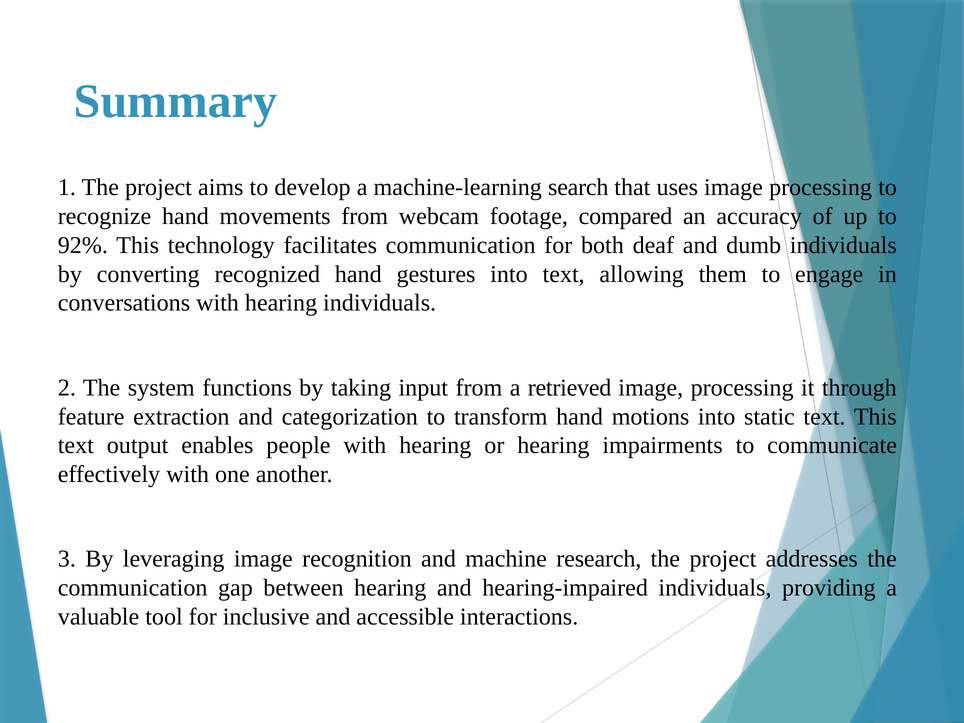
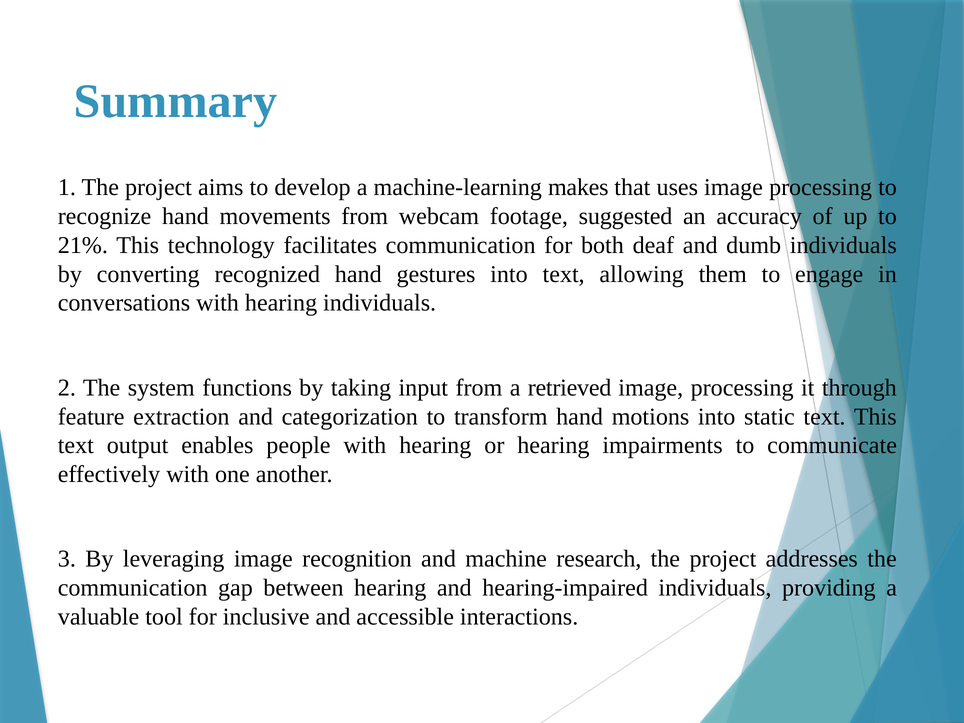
search: search -> makes
compared: compared -> suggested
92%: 92% -> 21%
